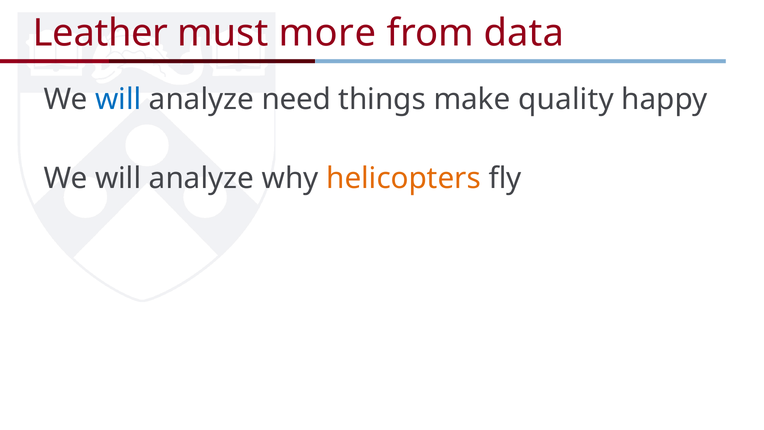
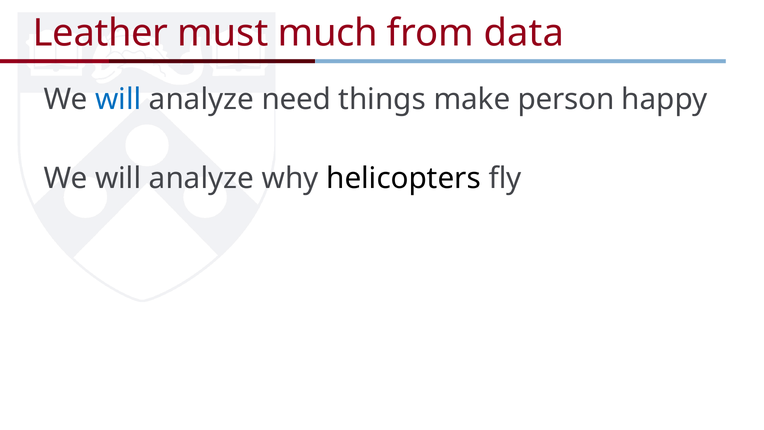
more: more -> much
quality: quality -> person
helicopters colour: orange -> black
